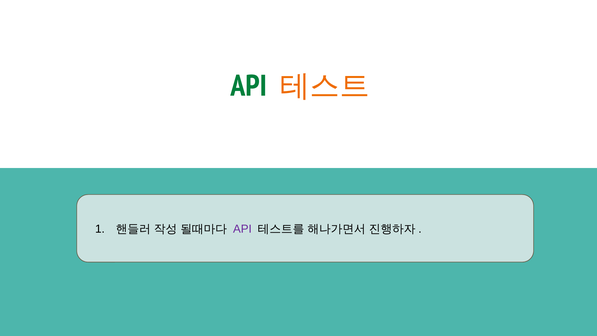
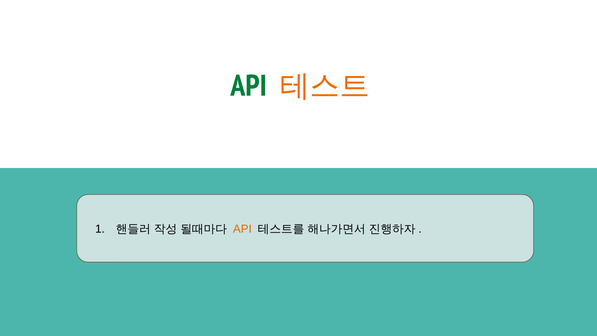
API at (242, 229) colour: purple -> orange
